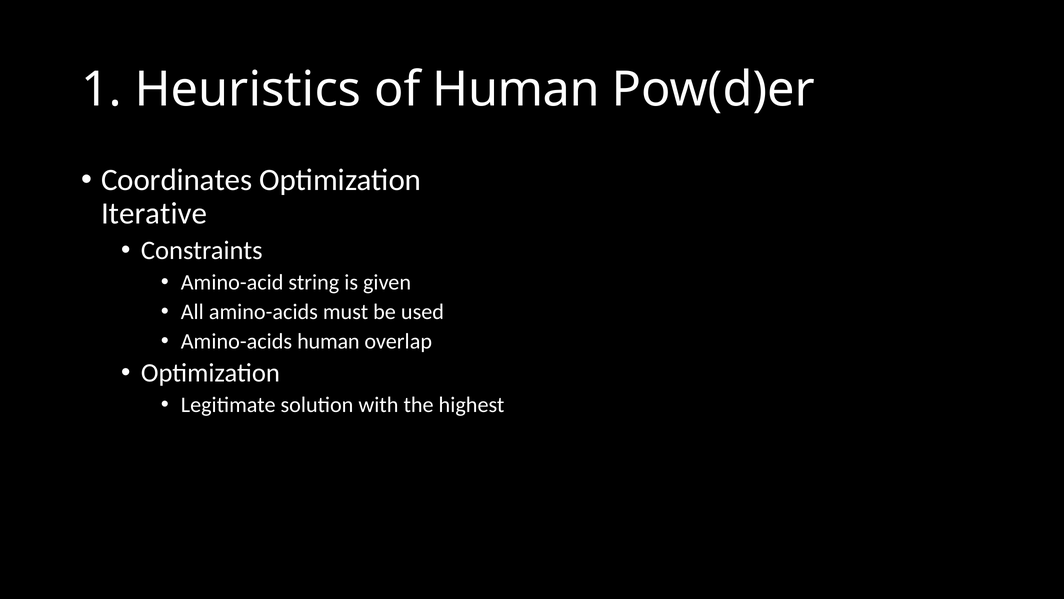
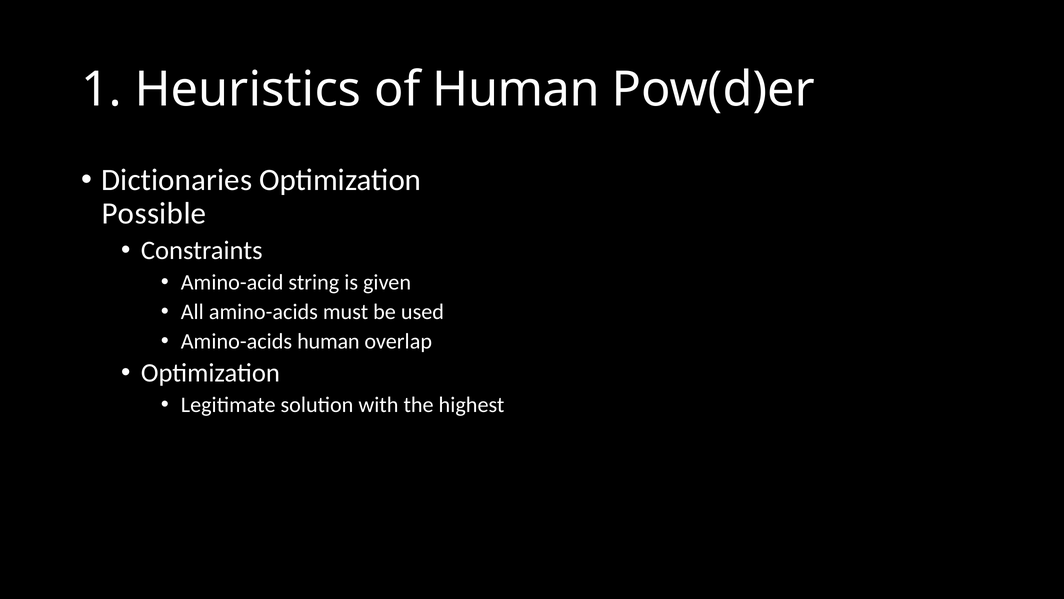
Coordinates: Coordinates -> Dictionaries
Iterative: Iterative -> Possible
